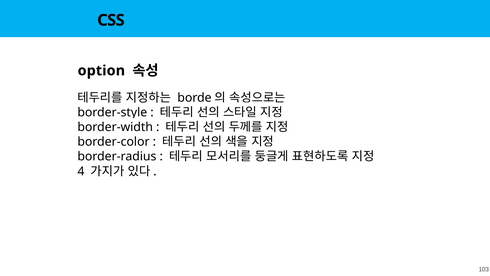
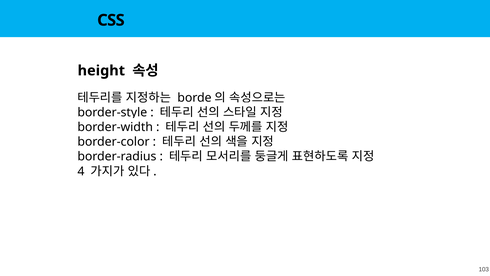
option: option -> height
